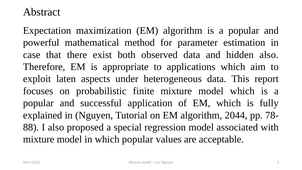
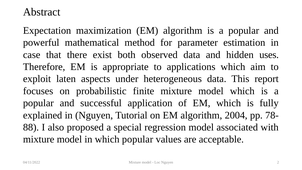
hidden also: also -> uses
2044: 2044 -> 2004
